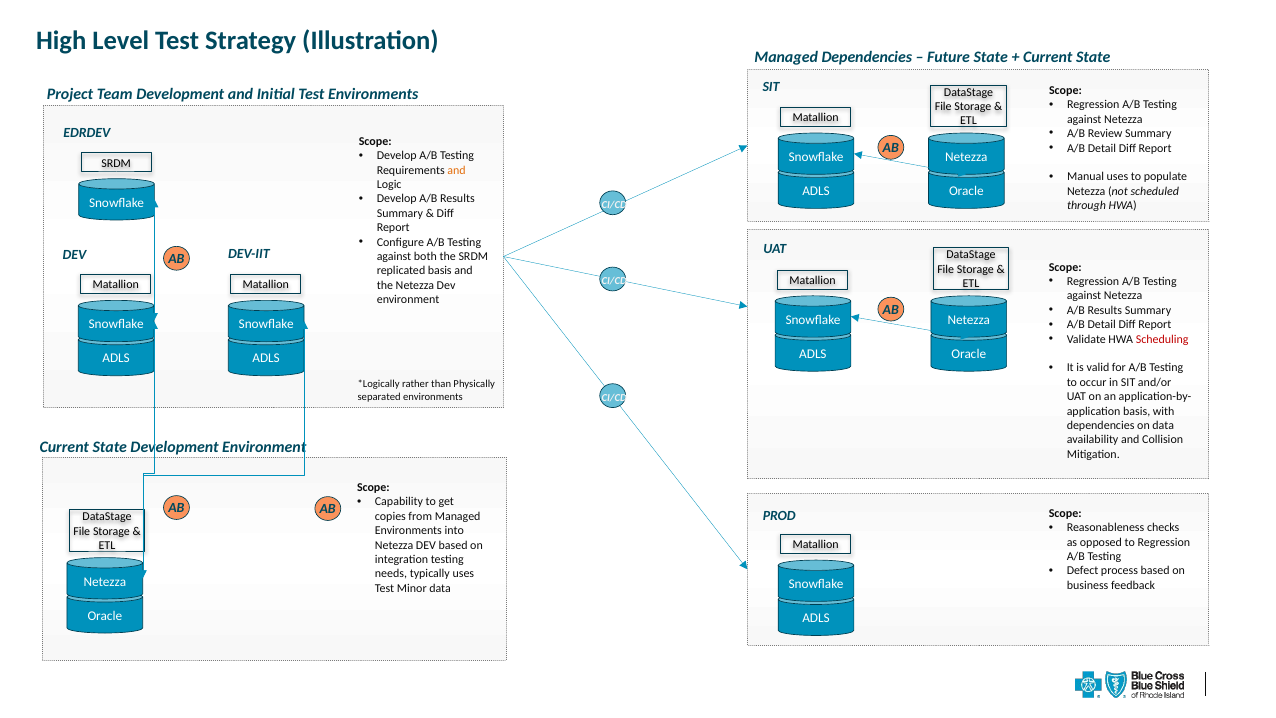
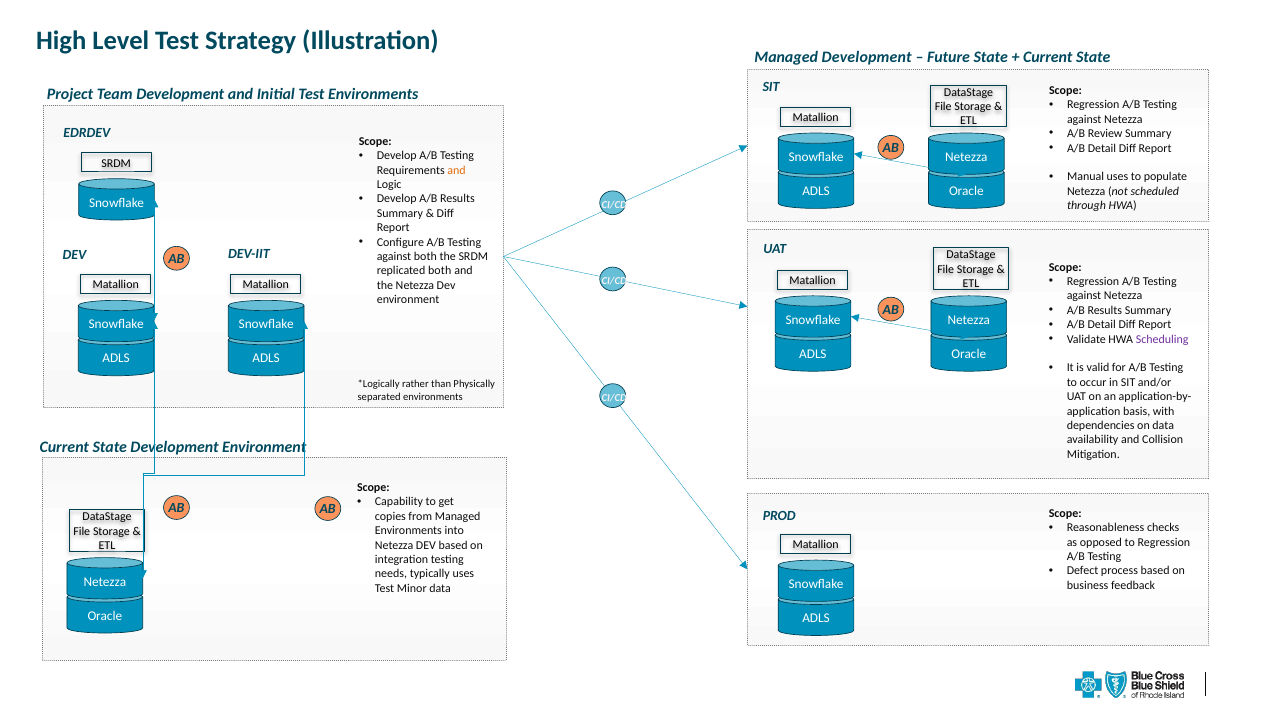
Managed Dependencies: Dependencies -> Development
replicated basis: basis -> both
Scheduling colour: red -> purple
